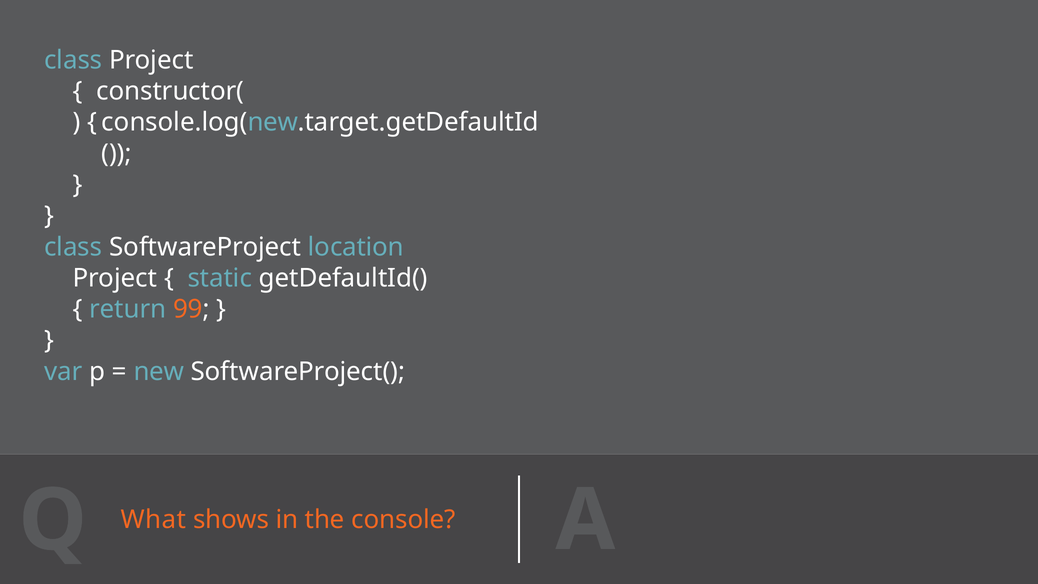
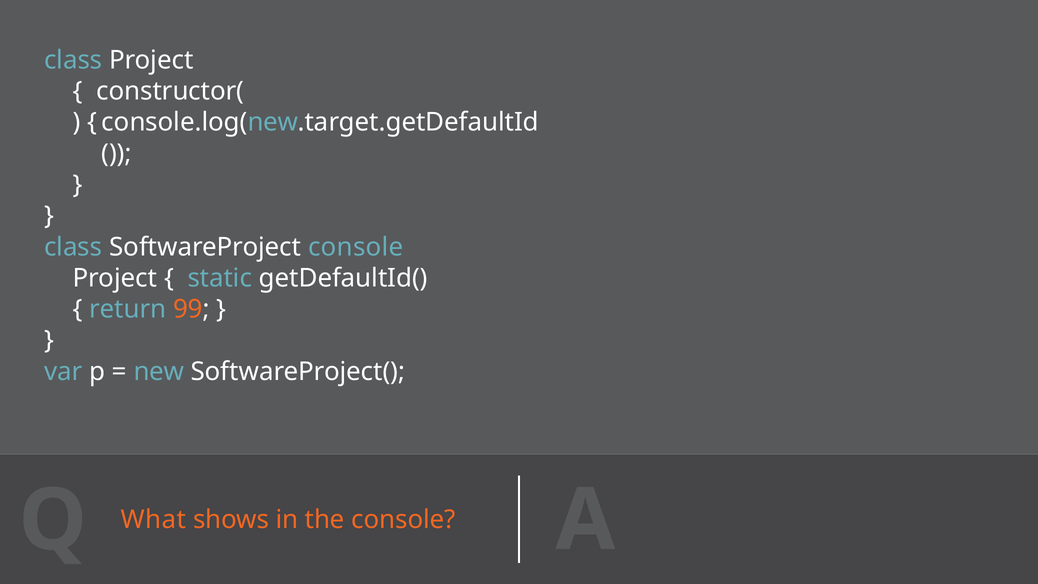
SoftwareProject location: location -> console
